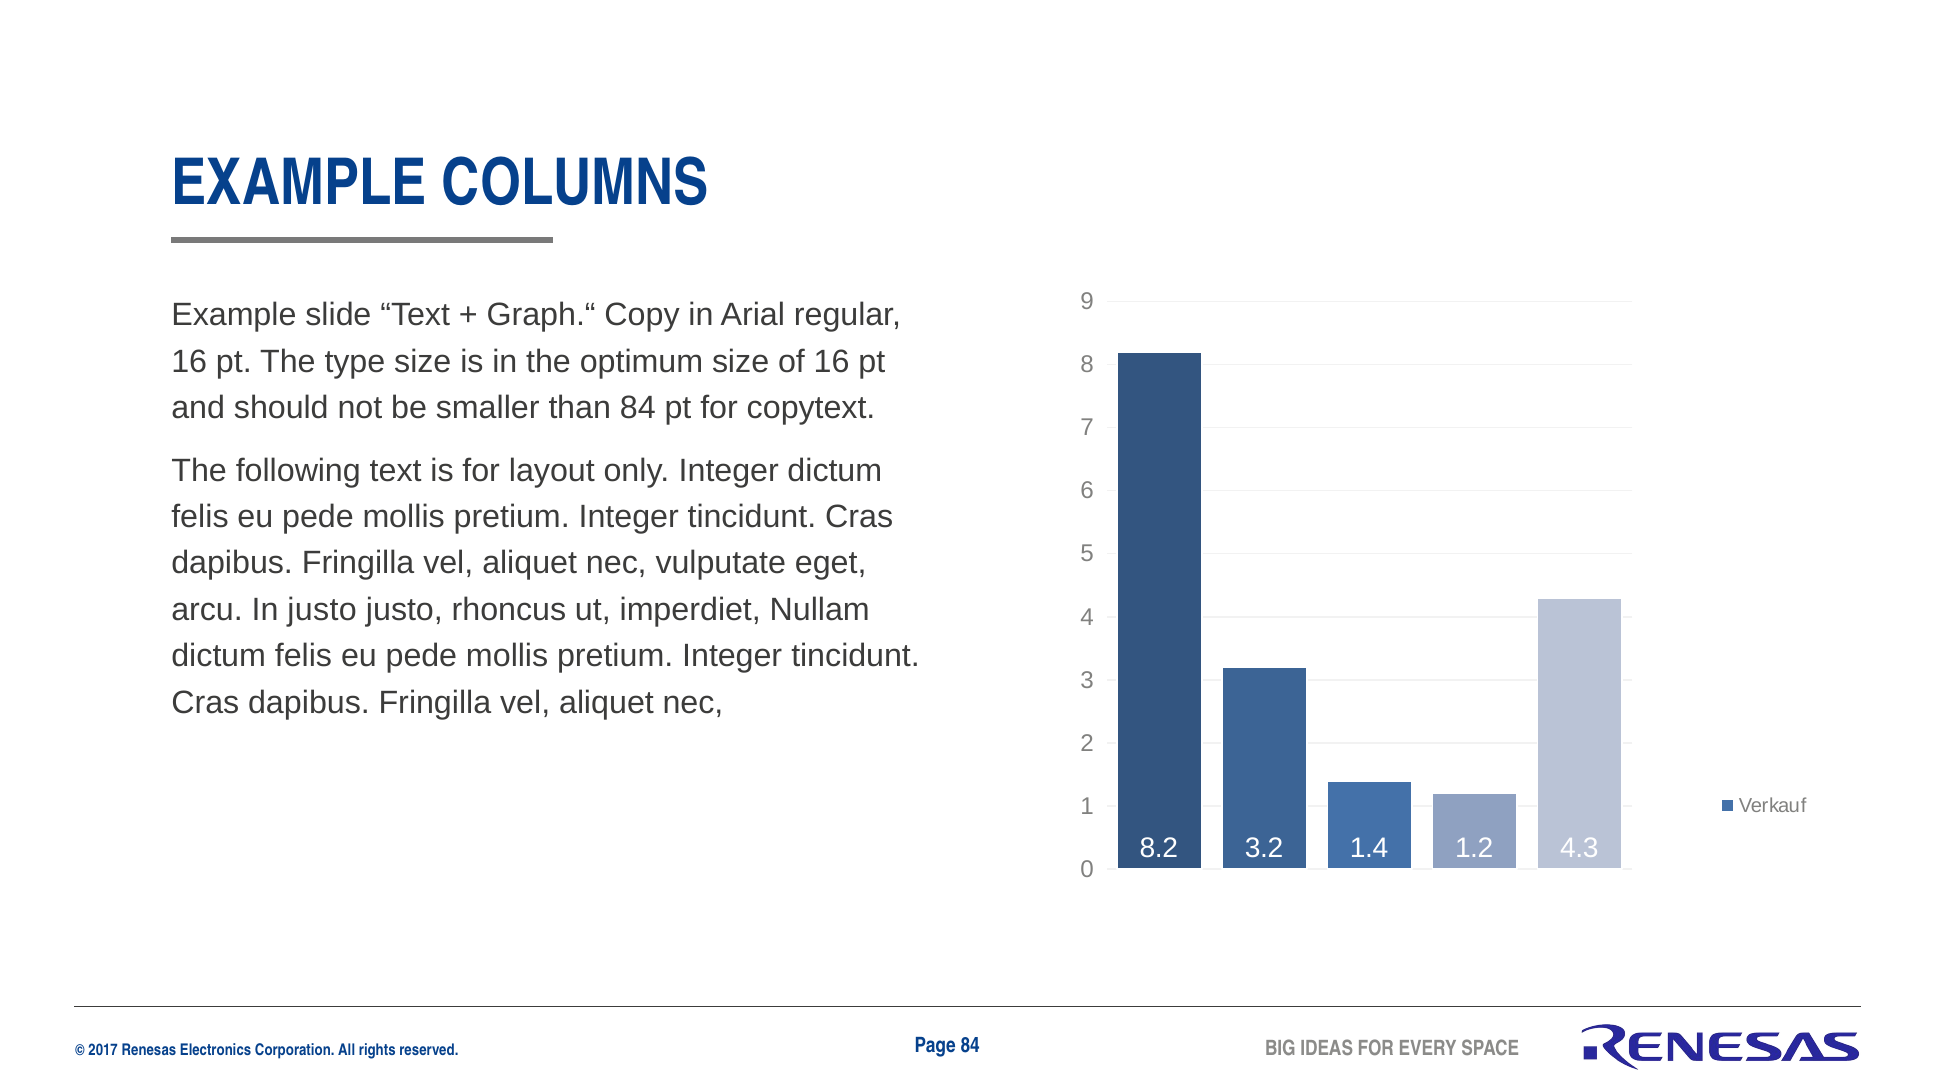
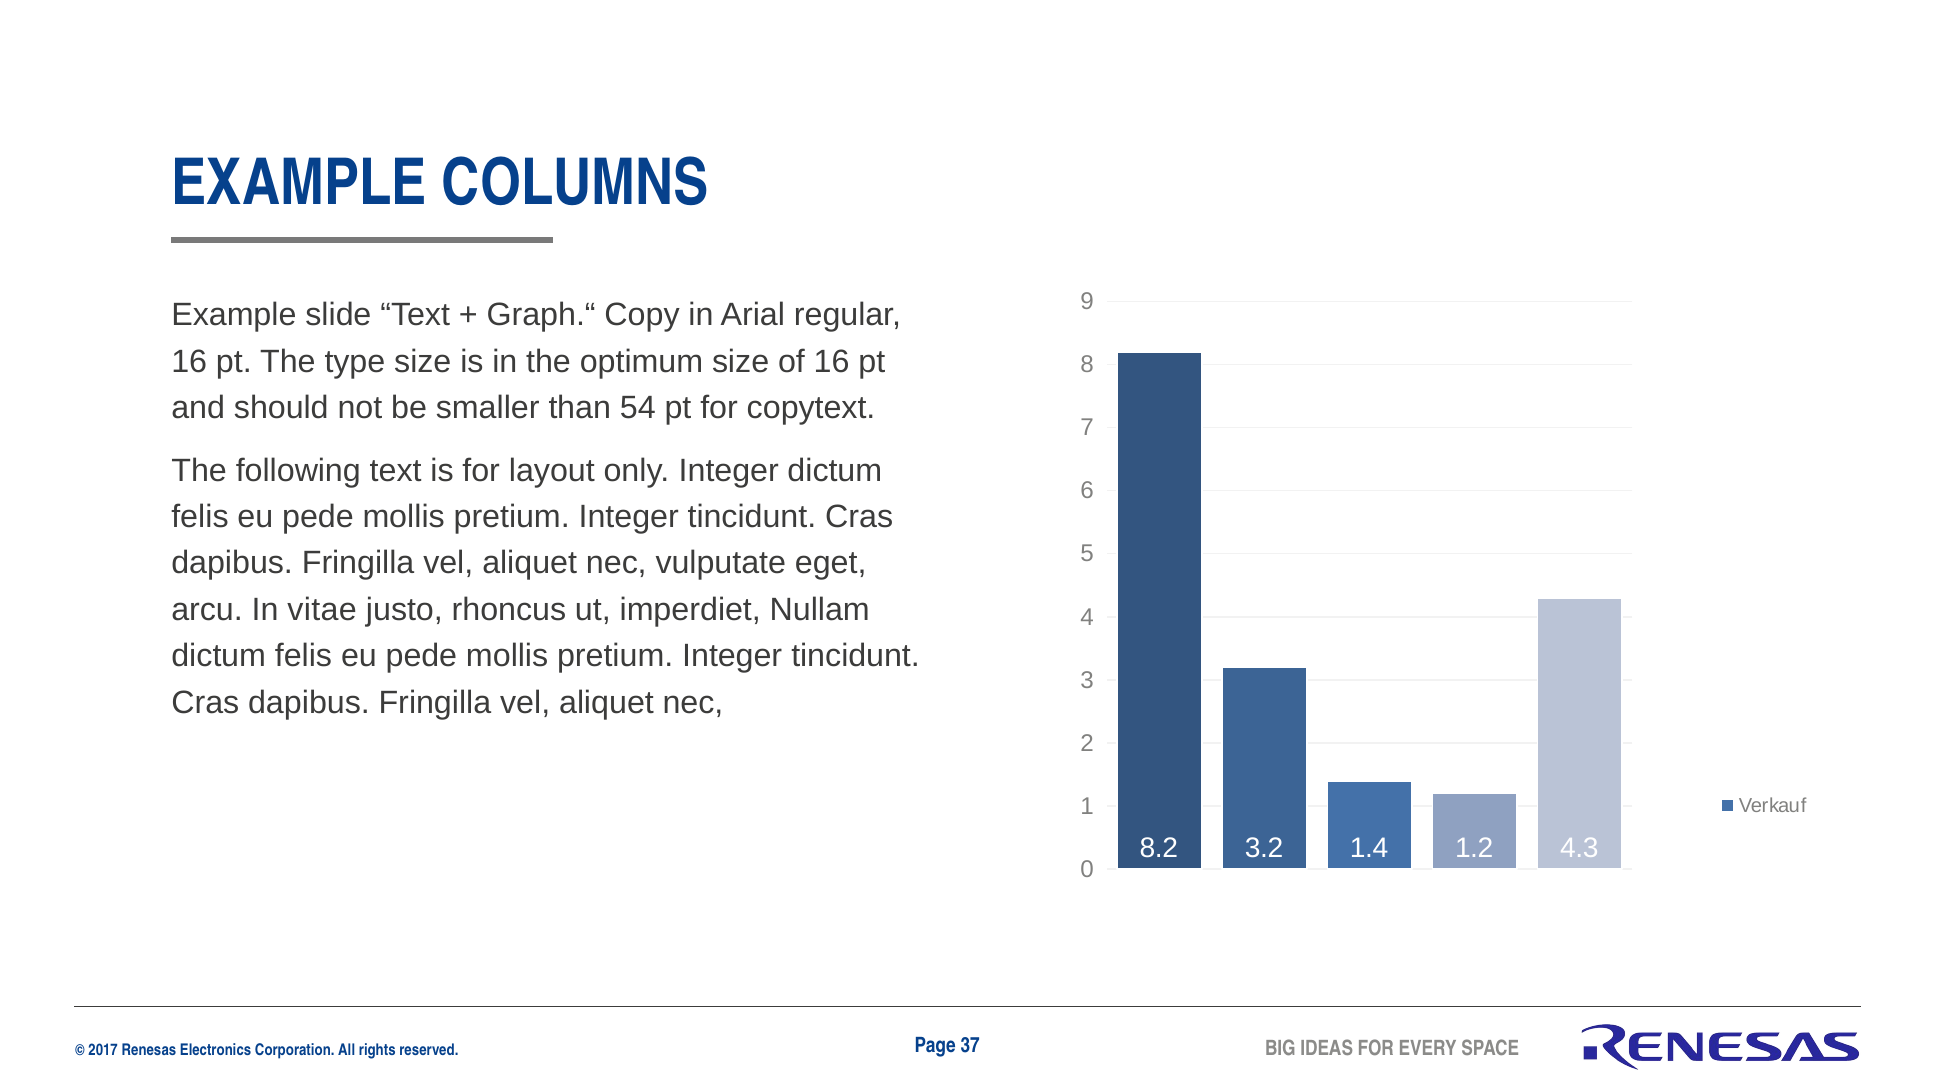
than 84: 84 -> 54
In justo: justo -> vitae
Page 84: 84 -> 37
